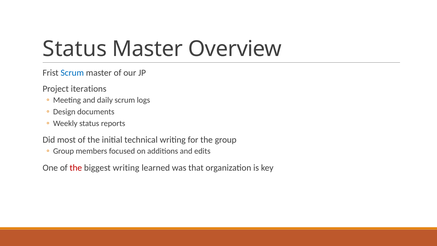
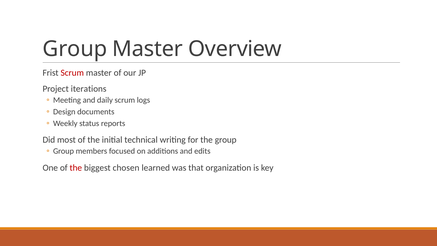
Status at (75, 49): Status -> Group
Scrum at (72, 73) colour: blue -> red
biggest writing: writing -> chosen
